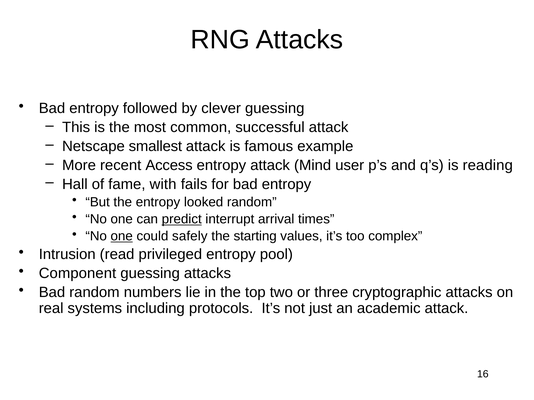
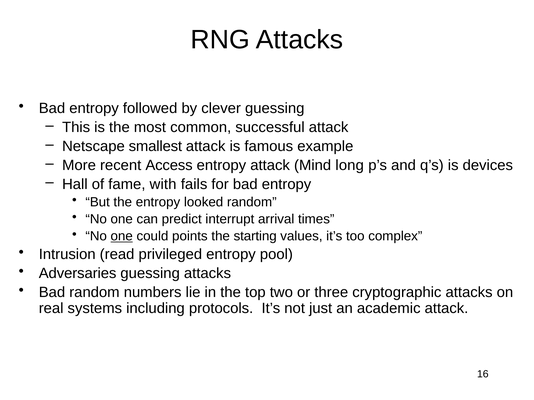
user: user -> long
reading: reading -> devices
predict underline: present -> none
safely: safely -> points
Component: Component -> Adversaries
